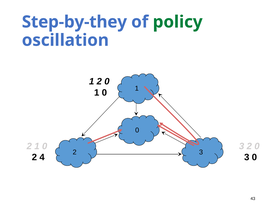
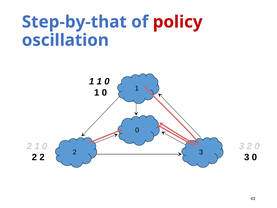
Step-by-they: Step-by-they -> Step-by-that
policy colour: green -> red
2 at (99, 81): 2 -> 1
2 4: 4 -> 2
